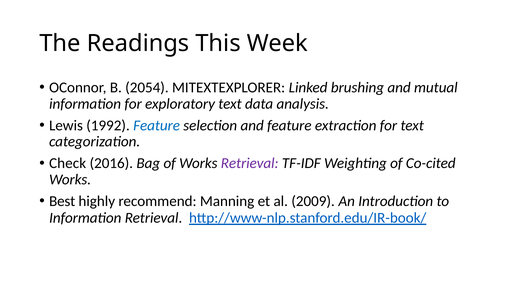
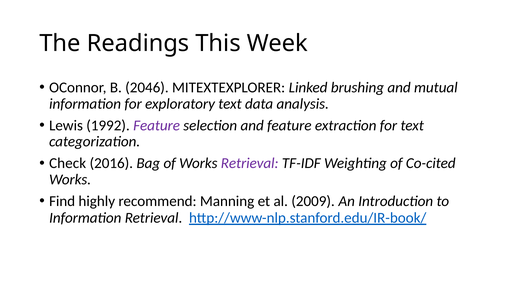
2054: 2054 -> 2046
Feature at (157, 125) colour: blue -> purple
Best: Best -> Find
